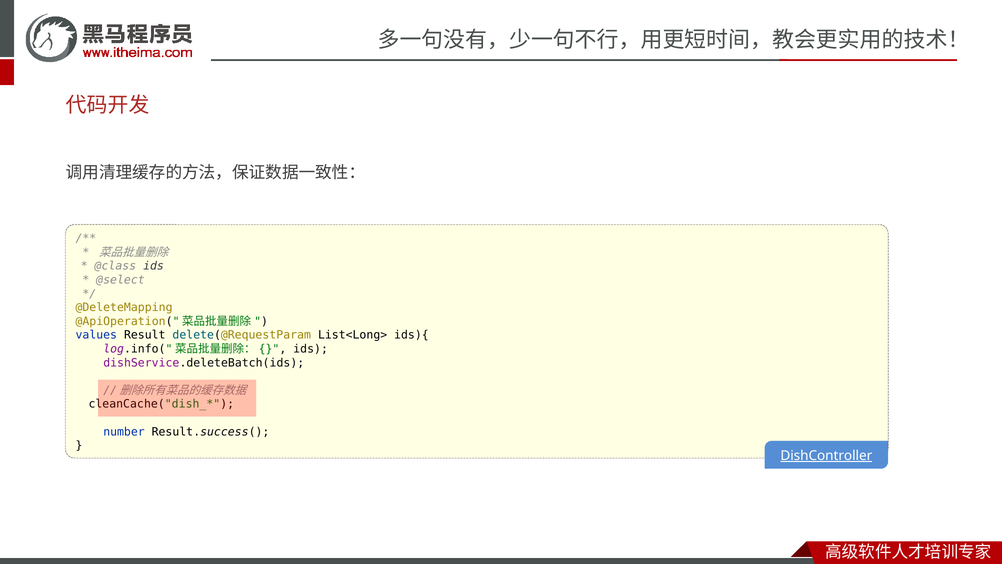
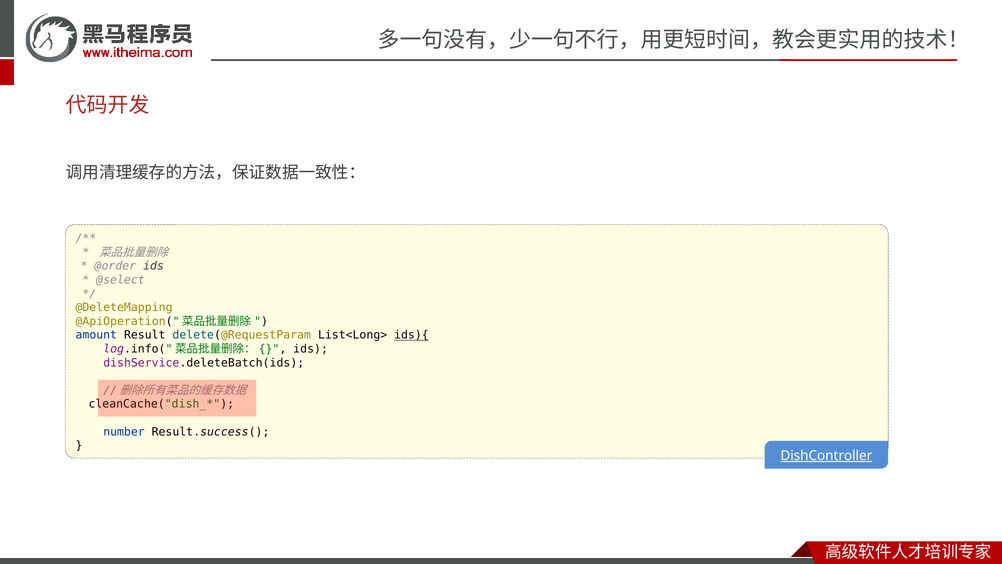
@class: @class -> @order
values: values -> amount
ids){ underline: none -> present
